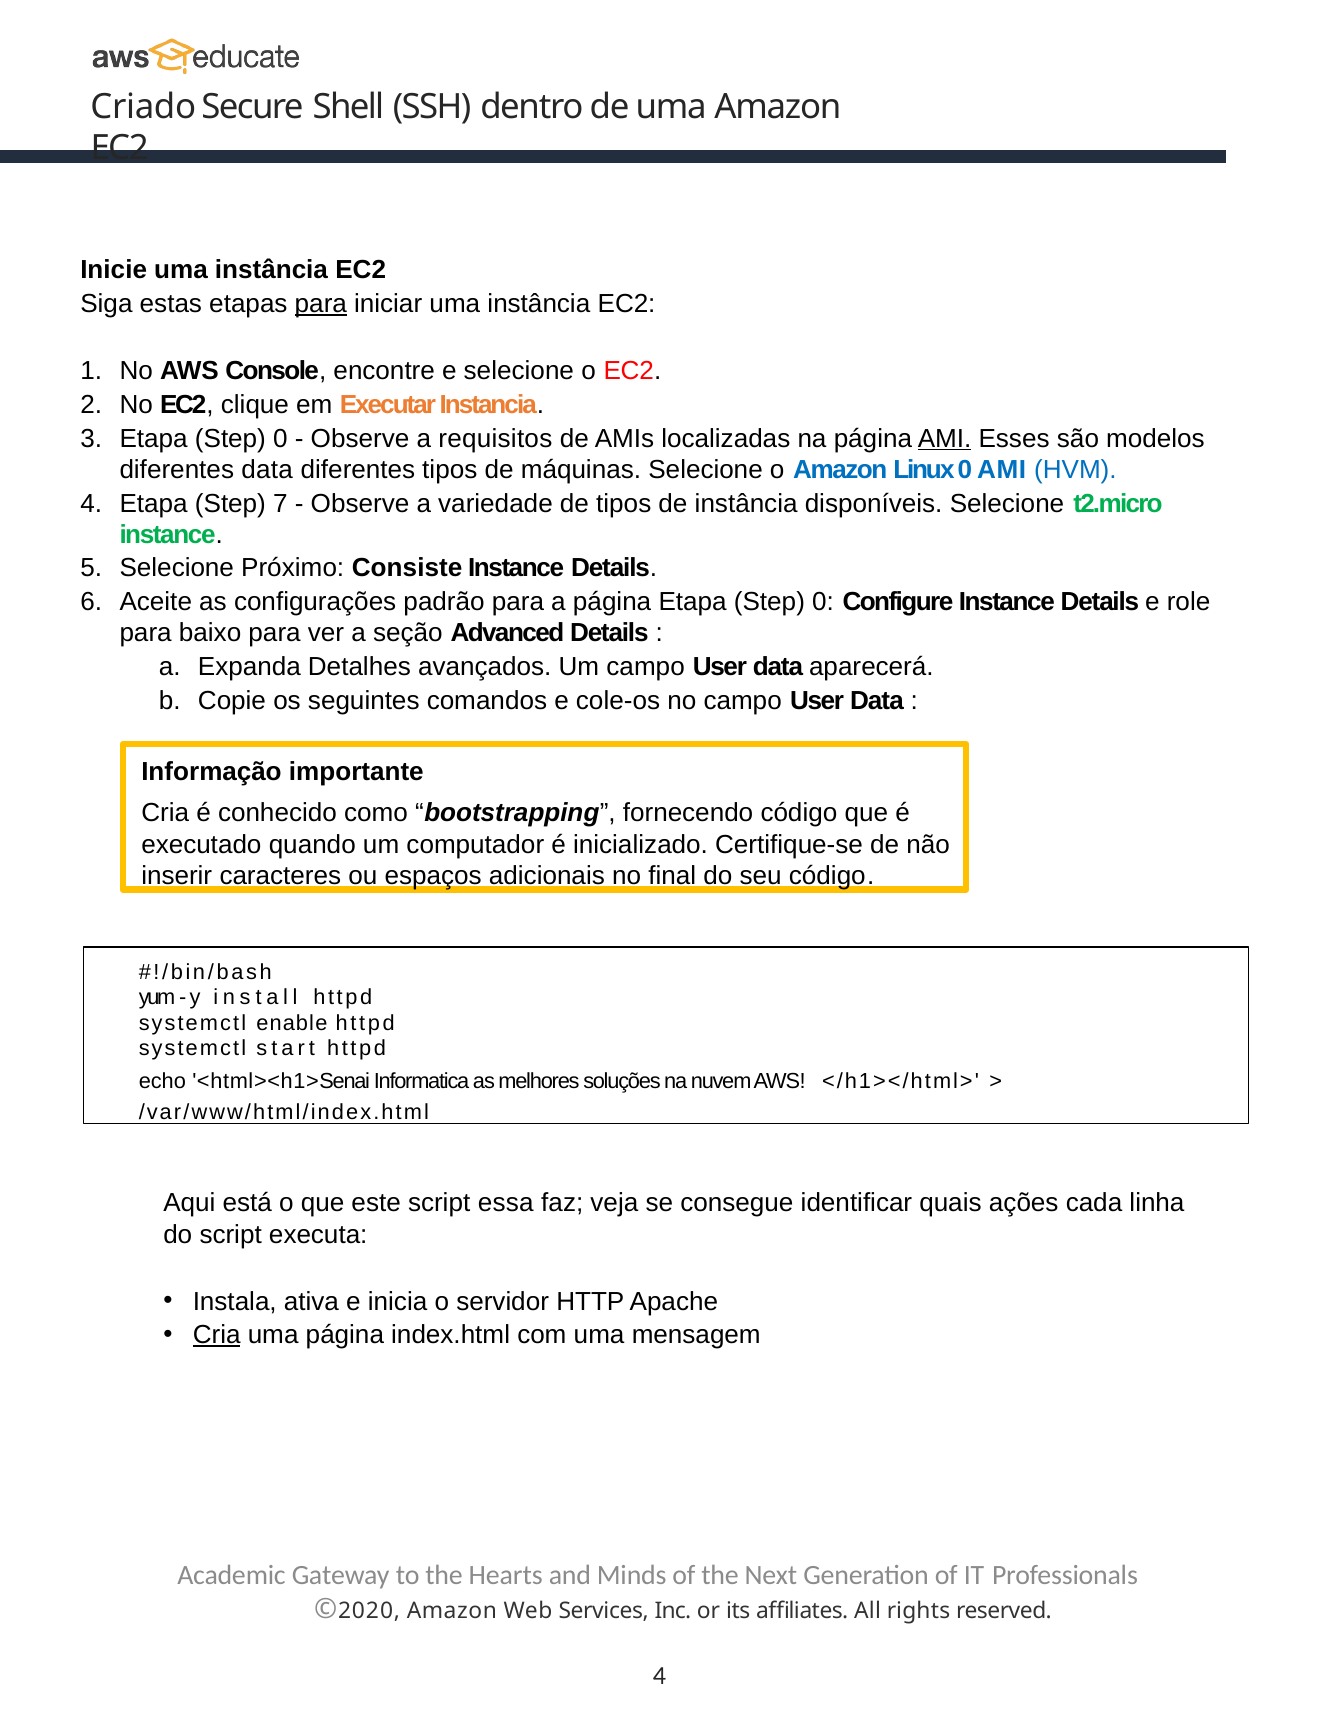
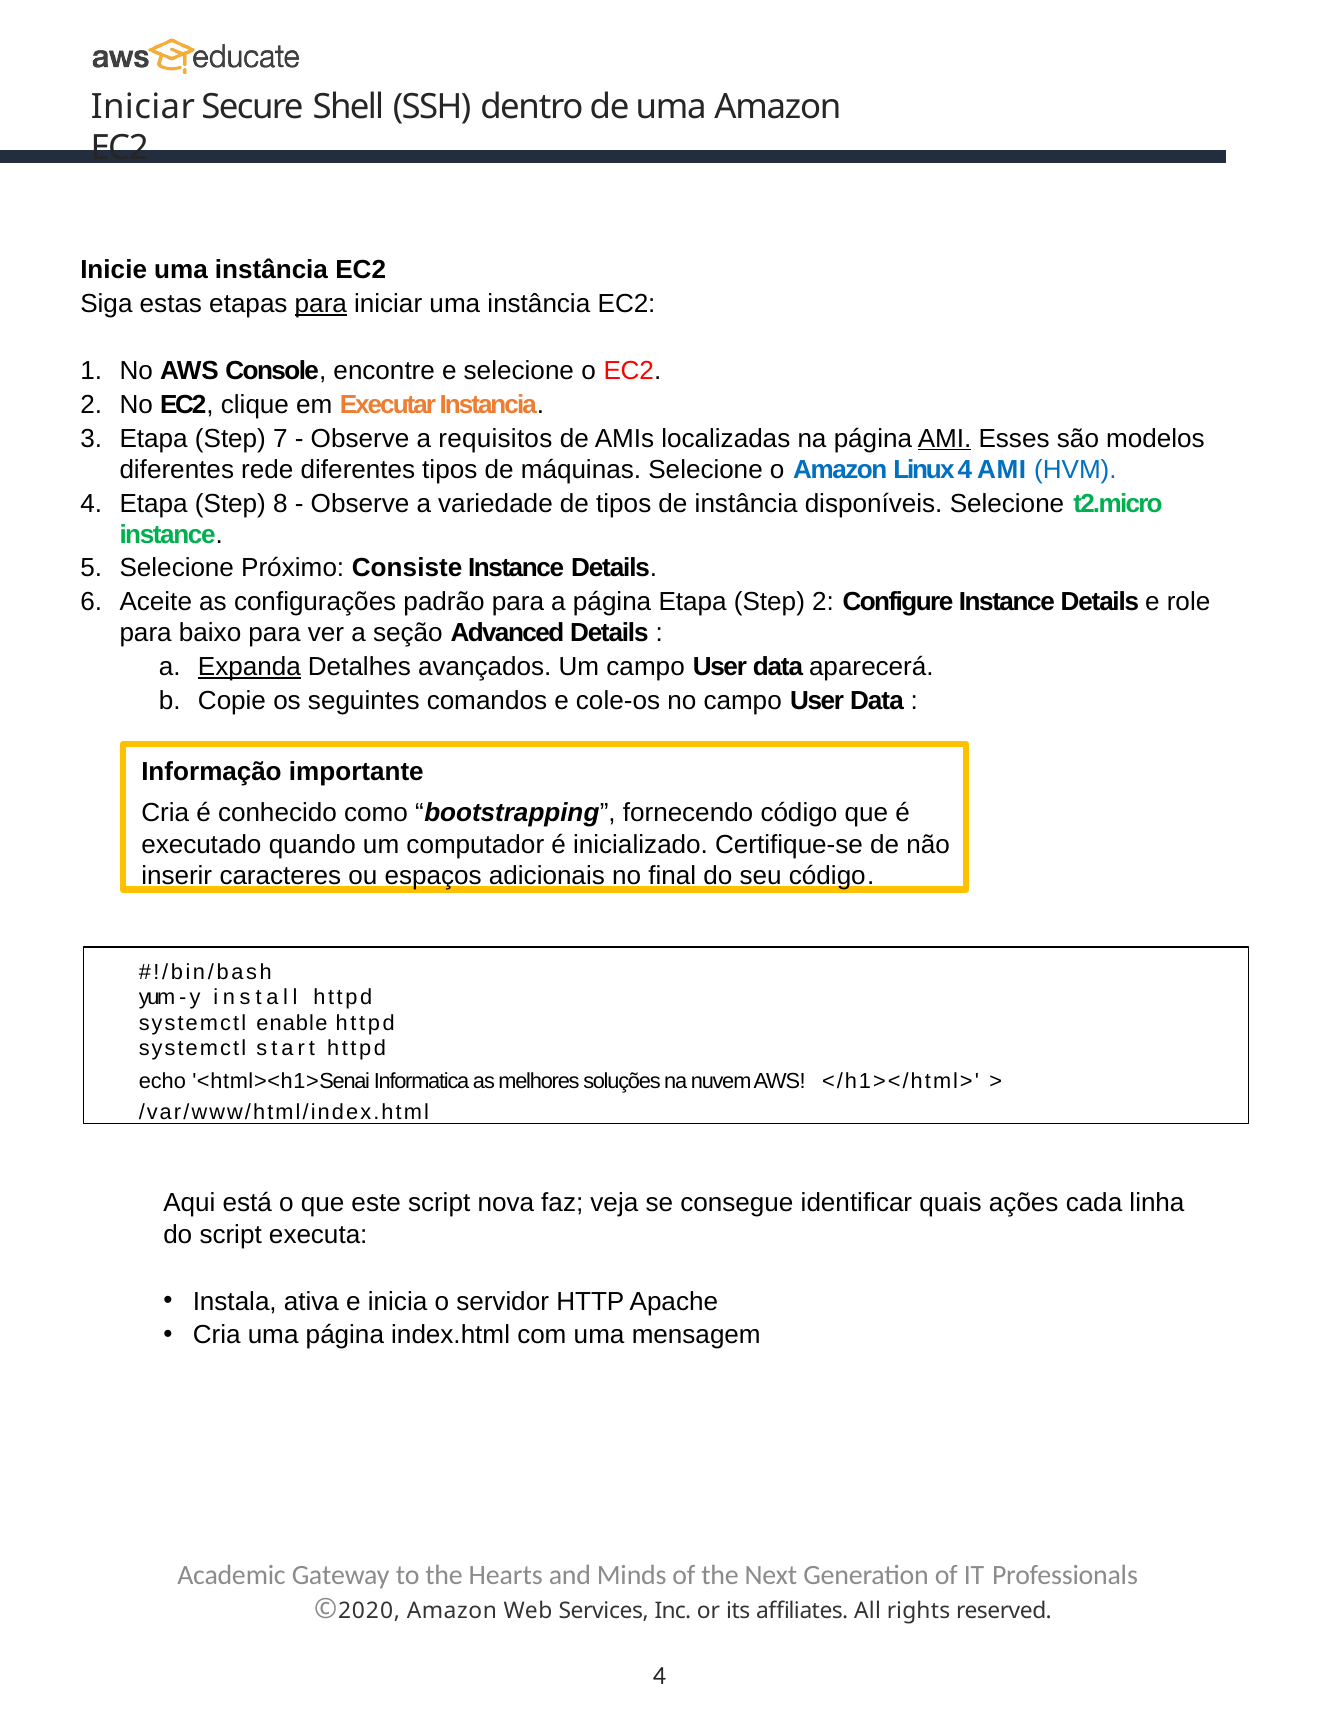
Criado at (143, 107): Criado -> Iniciar
3 Etapa Step 0: 0 -> 7
diferentes data: data -> rede
Linux 0: 0 -> 4
7: 7 -> 8
página Etapa Step 0: 0 -> 2
Expanda underline: none -> present
essa: essa -> nova
Cria at (217, 1335) underline: present -> none
